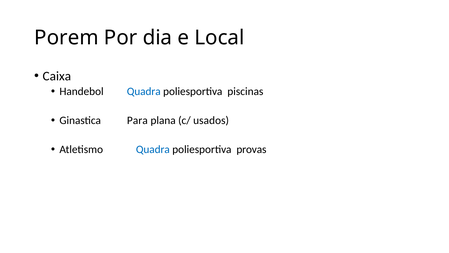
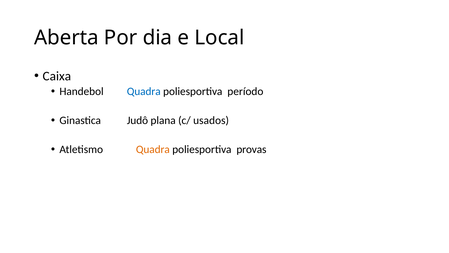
Porem: Porem -> Aberta
piscinas: piscinas -> período
Para: Para -> Judô
Quadra at (153, 149) colour: blue -> orange
